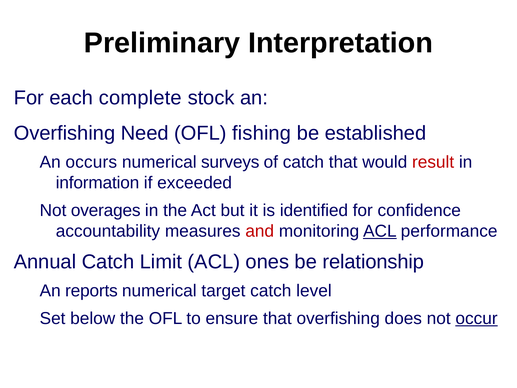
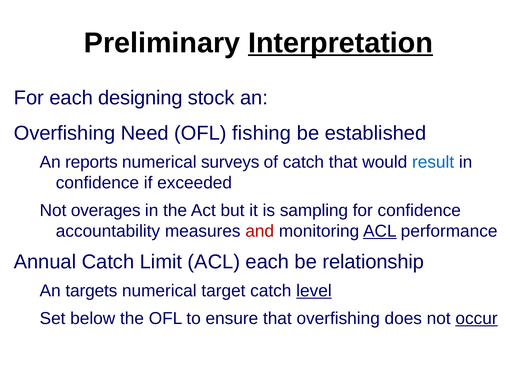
Interpretation underline: none -> present
complete: complete -> designing
occurs: occurs -> reports
result colour: red -> blue
information at (98, 183): information -> confidence
identified: identified -> sampling
ACL ones: ones -> each
reports: reports -> targets
level underline: none -> present
